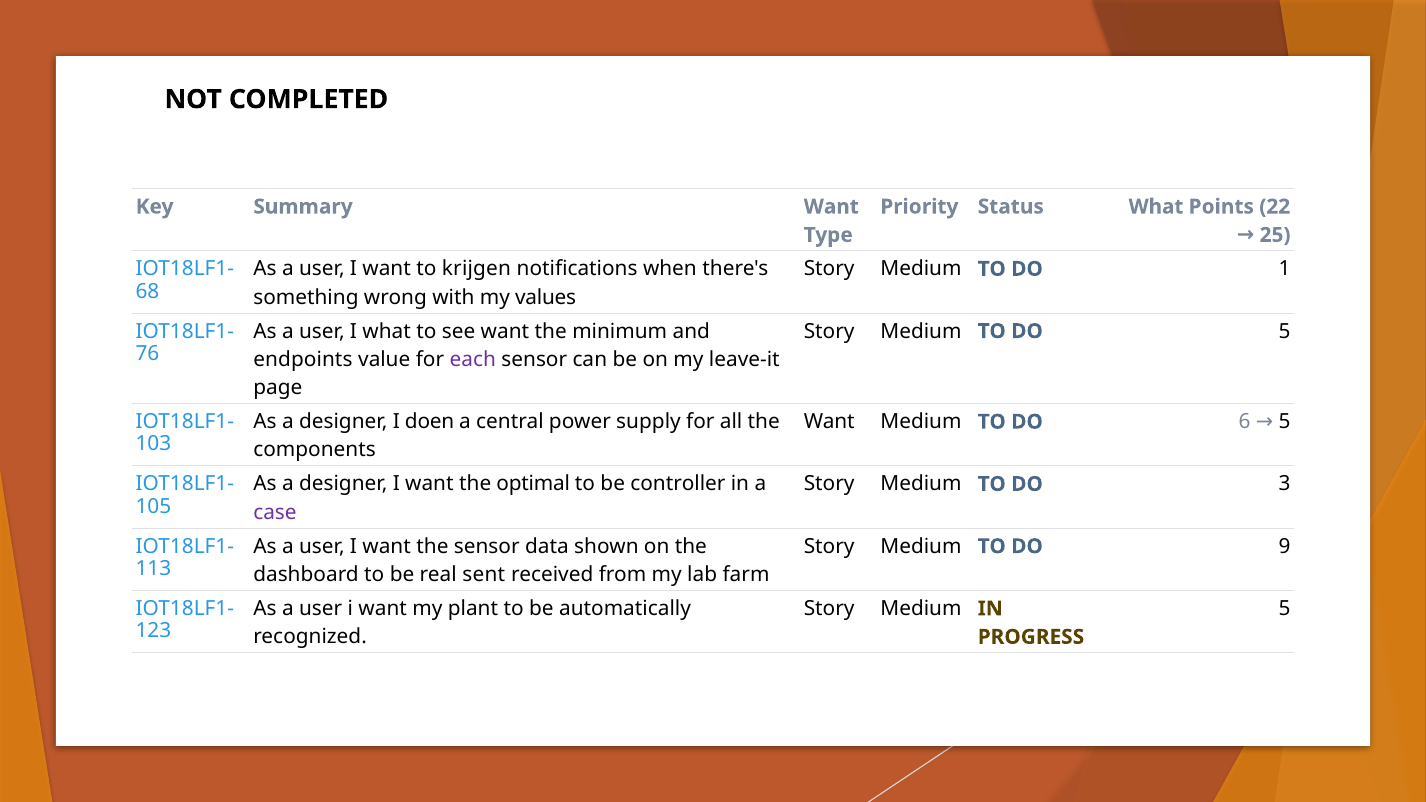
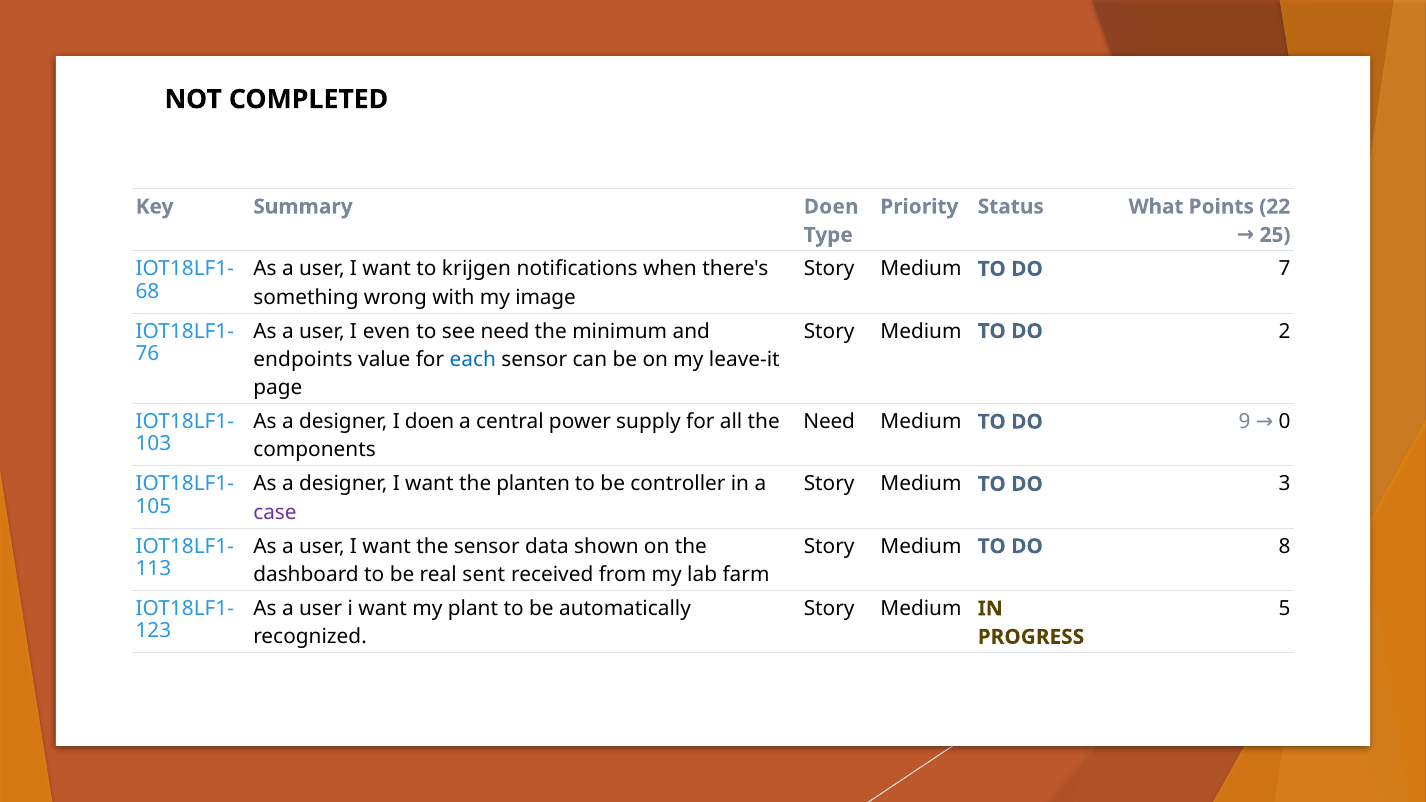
Summary Want: Want -> Doen
1: 1 -> 7
values: values -> image
I what: what -> even
see want: want -> need
DO 5: 5 -> 2
each colour: purple -> blue
Want at (829, 422): Want -> Need
6: 6 -> 9
5 at (1285, 422): 5 -> 0
optimal: optimal -> planten
9: 9 -> 8
